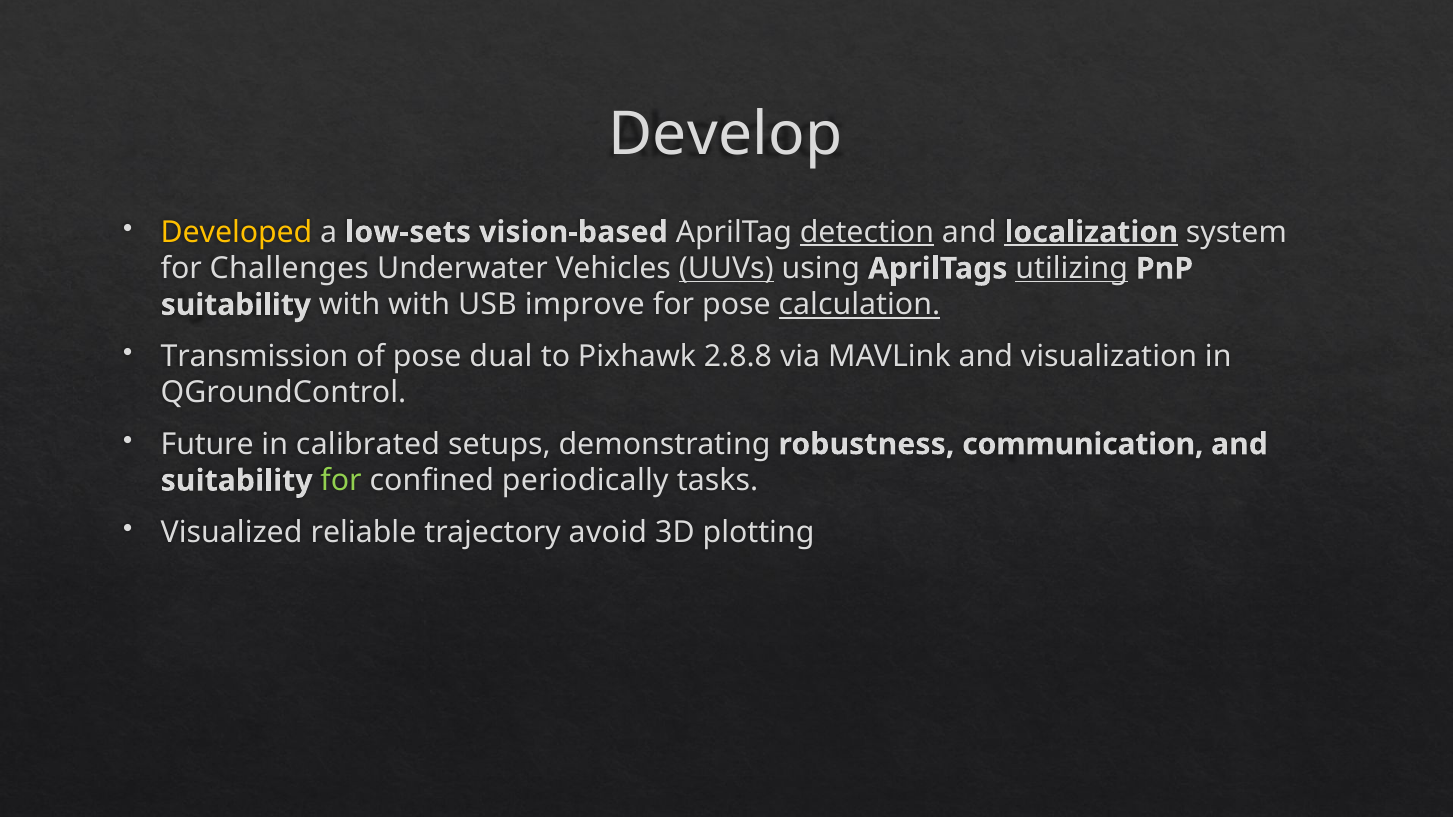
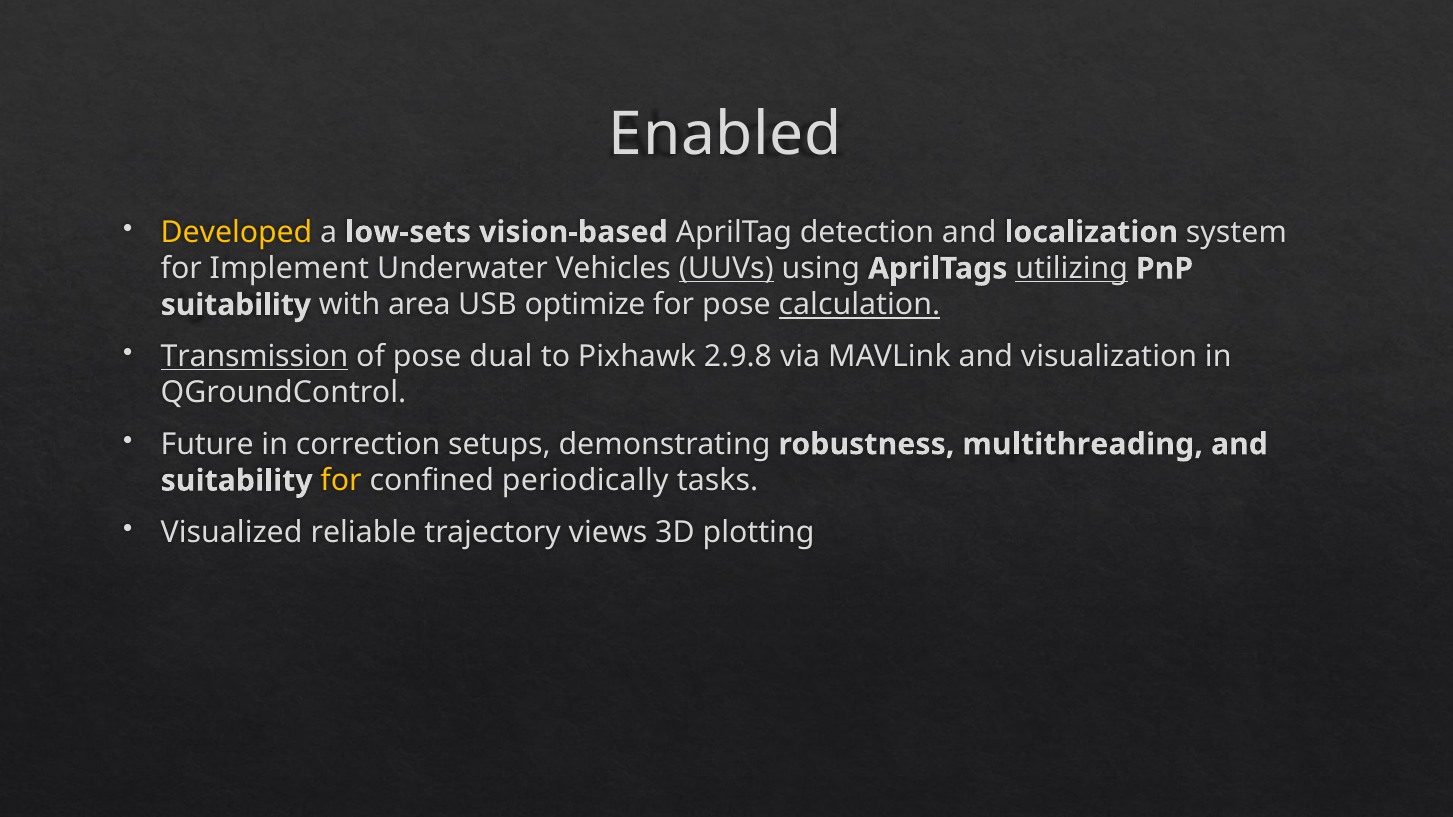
Develop: Develop -> Enabled
detection underline: present -> none
localization underline: present -> none
Challenges: Challenges -> Implement
with with: with -> area
improve: improve -> optimize
Transmission underline: none -> present
2.8.8: 2.8.8 -> 2.9.8
calibrated: calibrated -> correction
communication: communication -> multithreading
for at (341, 481) colour: light green -> yellow
avoid: avoid -> views
